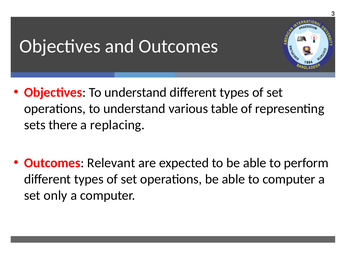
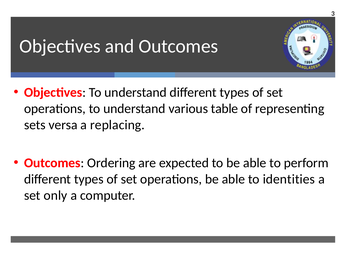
there: there -> versa
Relevant: Relevant -> Ordering
to computer: computer -> identities
